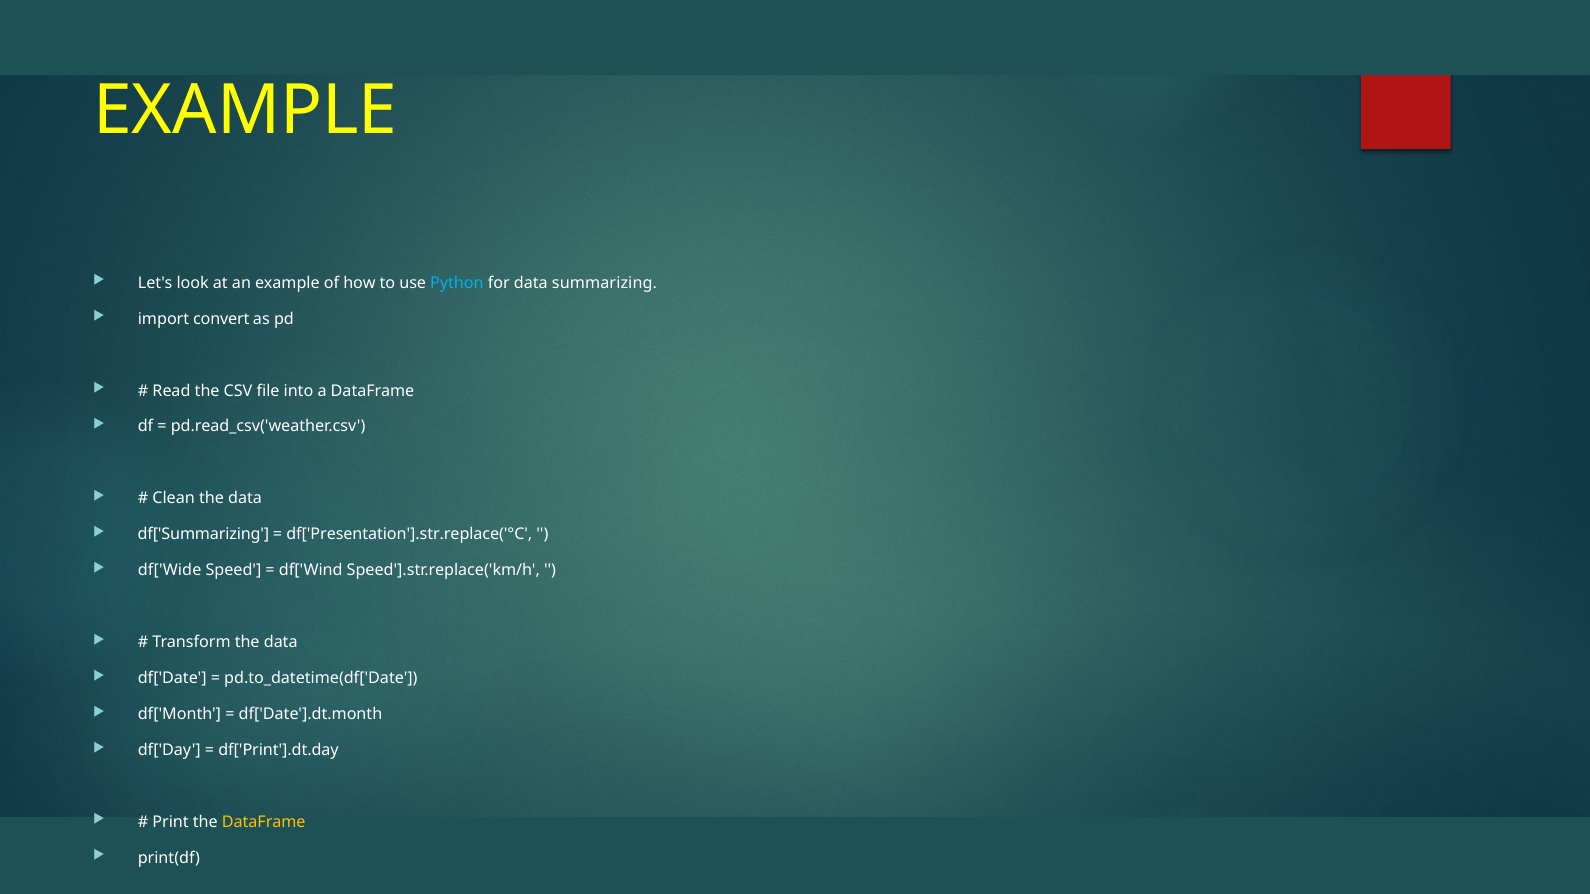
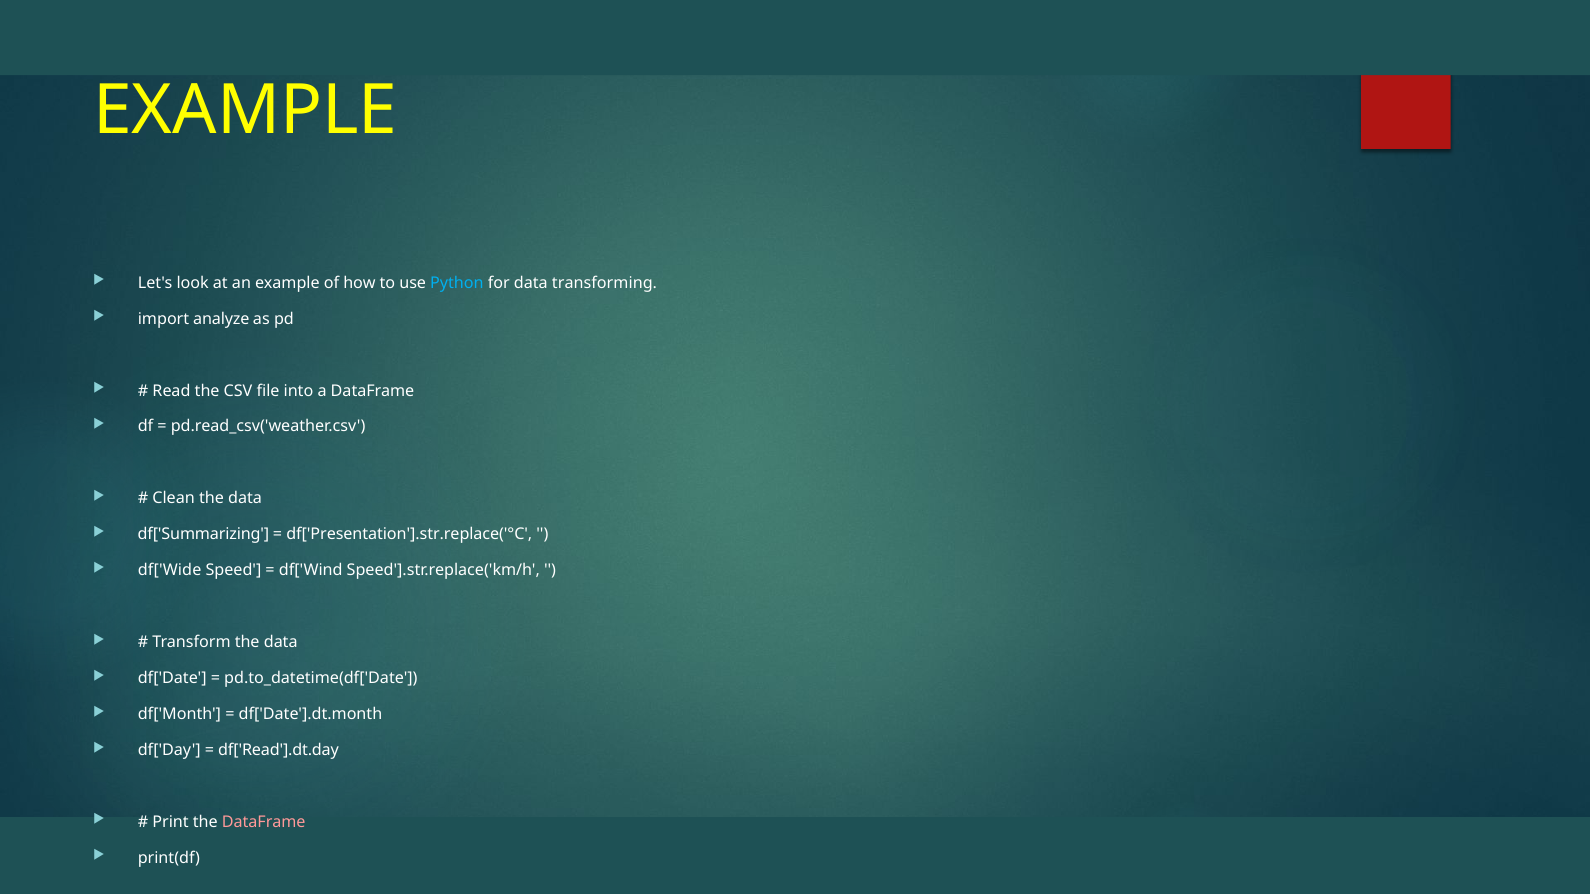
summarizing: summarizing -> transforming
convert: convert -> analyze
df['Print'].dt.day: df['Print'].dt.day -> df['Read'].dt.day
DataFrame at (264, 822) colour: yellow -> pink
